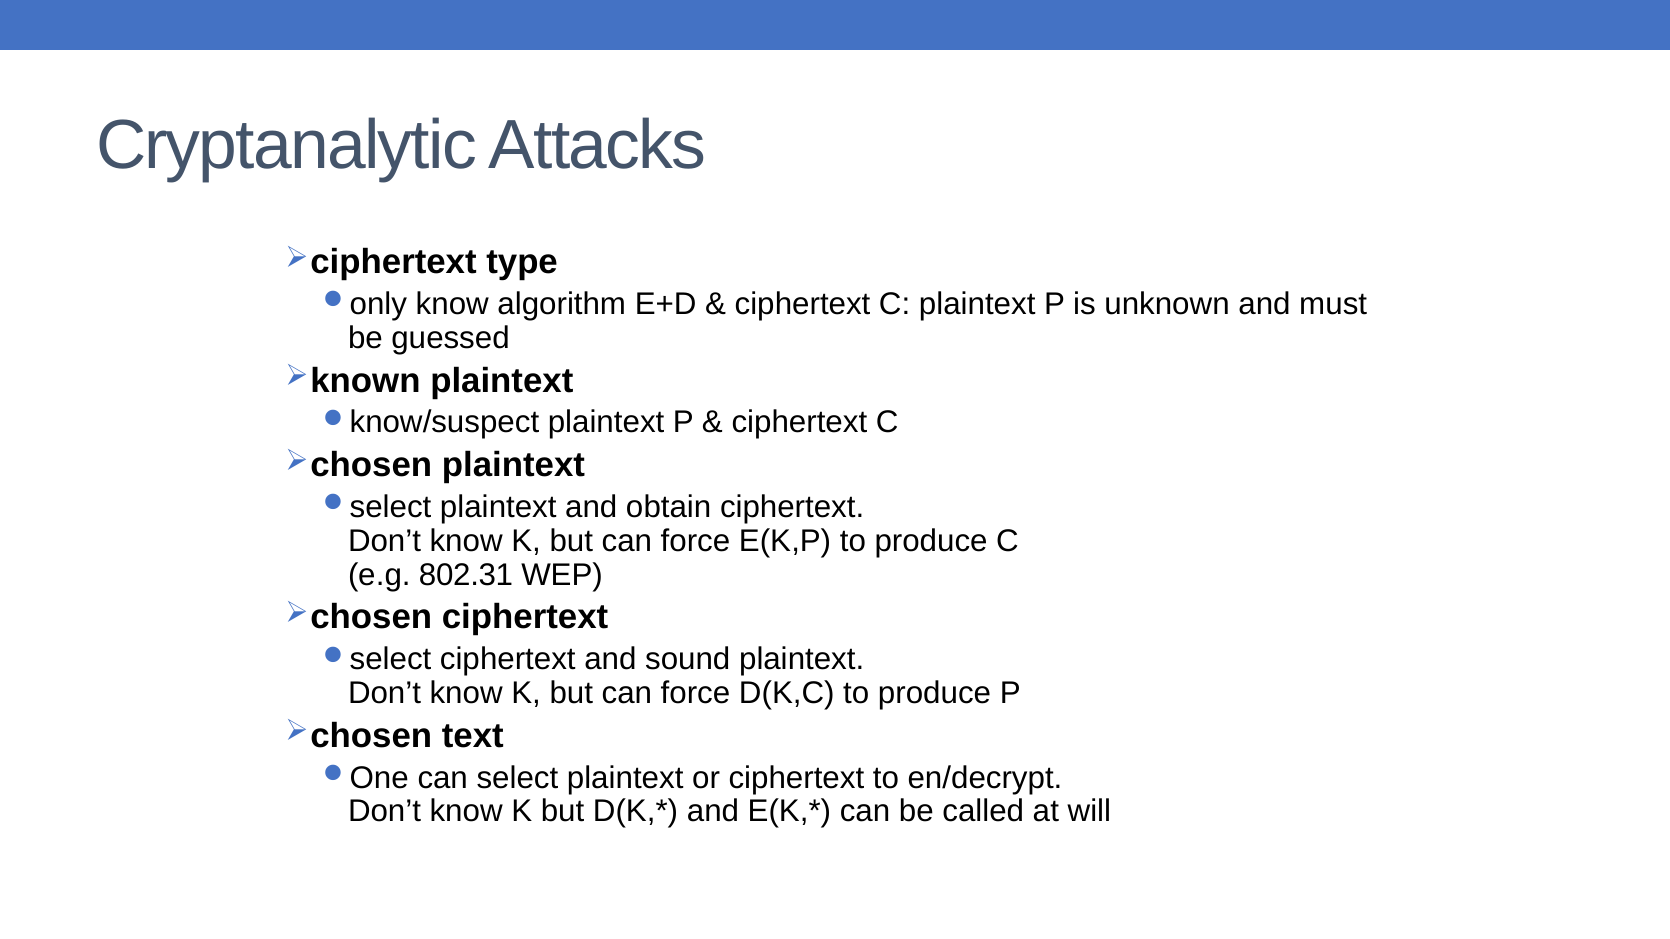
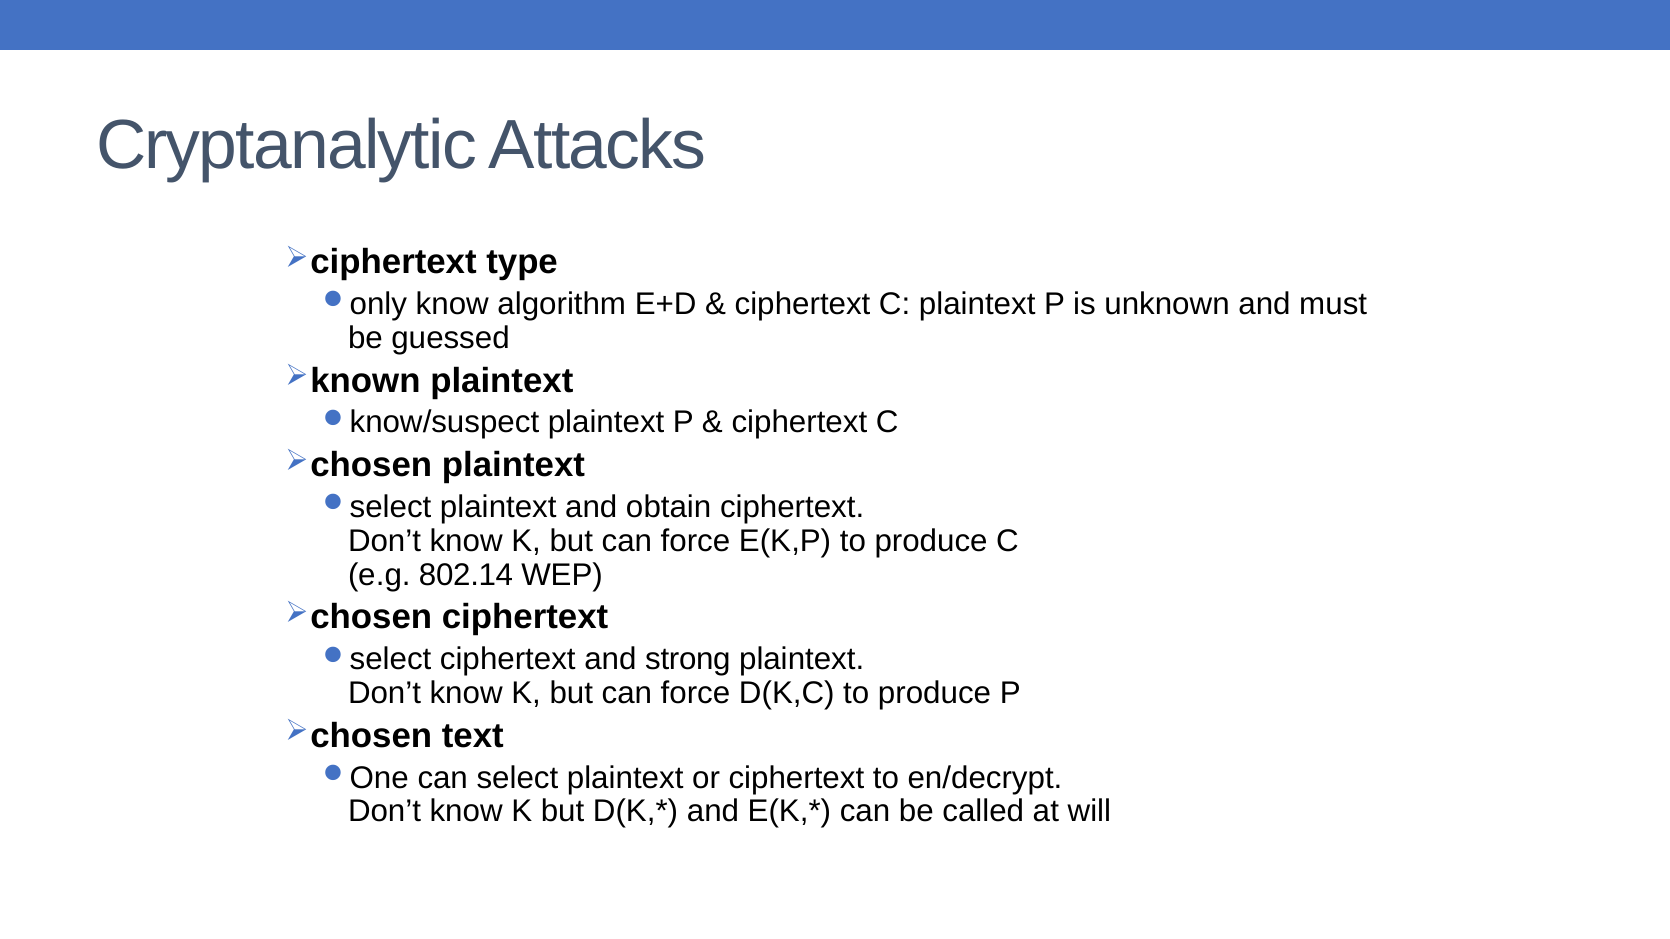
802.31: 802.31 -> 802.14
sound: sound -> strong
